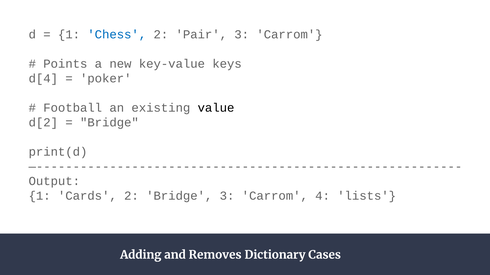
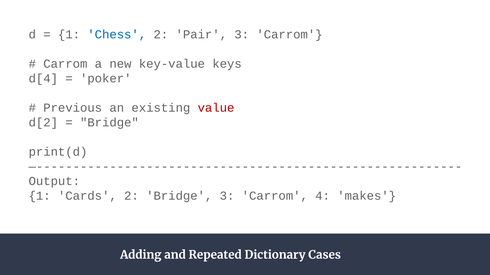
Points at (65, 64): Points -> Carrom
Football: Football -> Previous
value colour: black -> red
lists: lists -> makes
Removes: Removes -> Repeated
